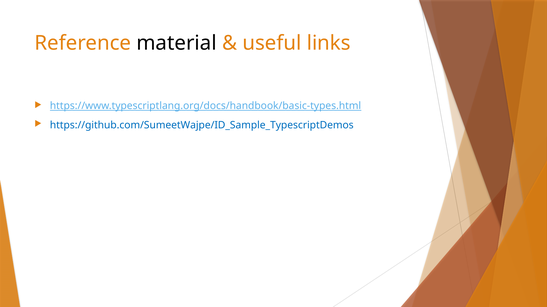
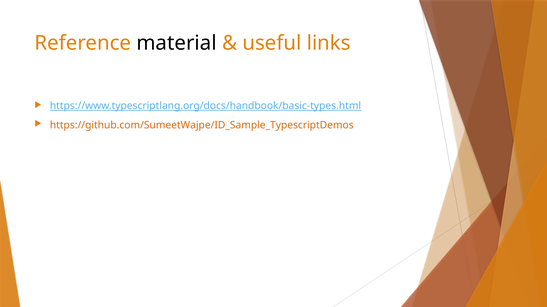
https://github.com/SumeetWajpe/ID_Sample_TypescriptDemos colour: blue -> orange
